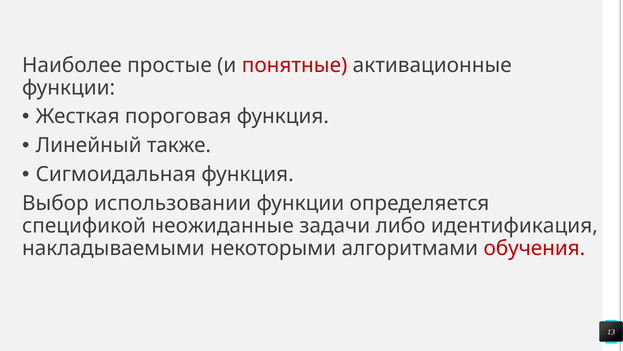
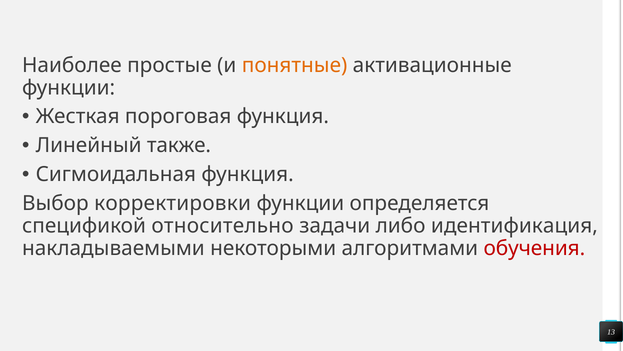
понятные colour: red -> orange
использовании: использовании -> корректировки
неожиданные: неожиданные -> относительно
